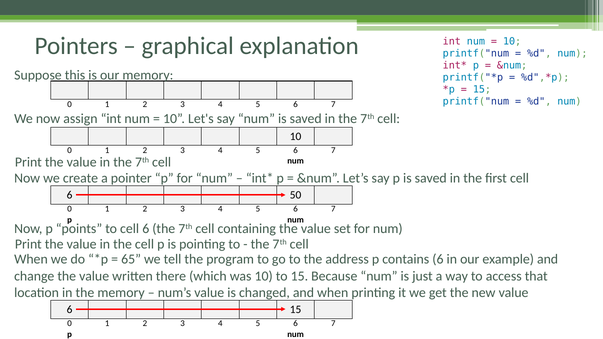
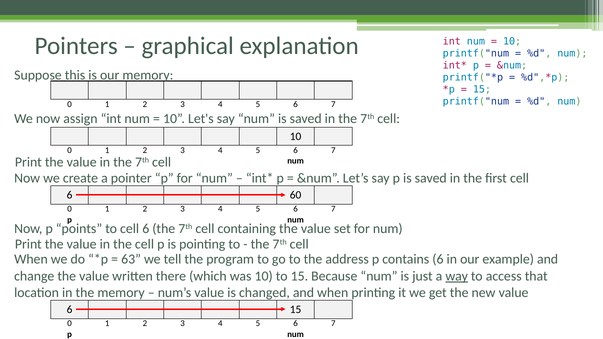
50: 50 -> 60
65: 65 -> 63
way underline: none -> present
